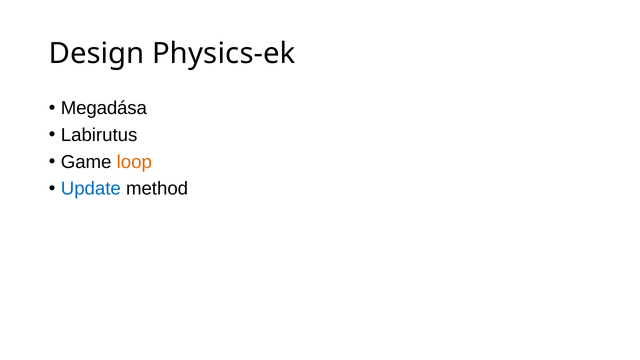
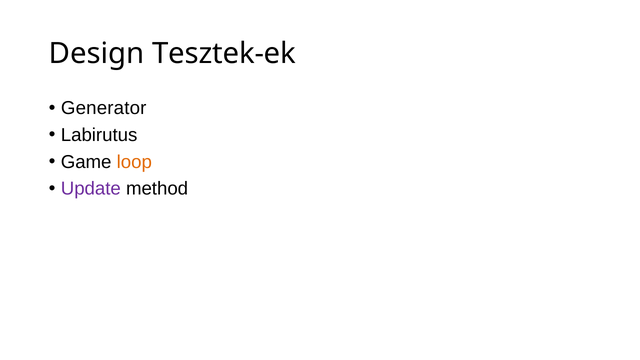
Physics-ek: Physics-ek -> Tesztek-ek
Megadása: Megadása -> Generator
Update colour: blue -> purple
